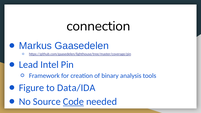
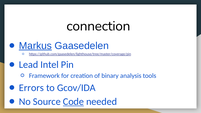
Markus underline: none -> present
Figure: Figure -> Errors
Data/IDA: Data/IDA -> Gcov/IDA
